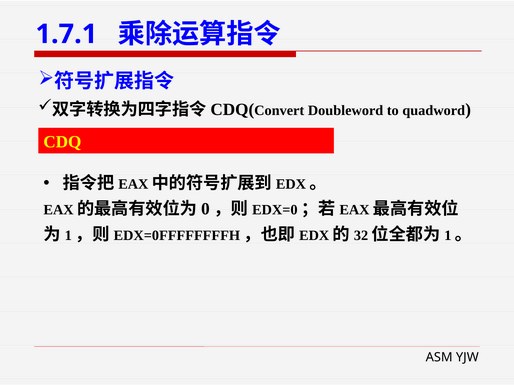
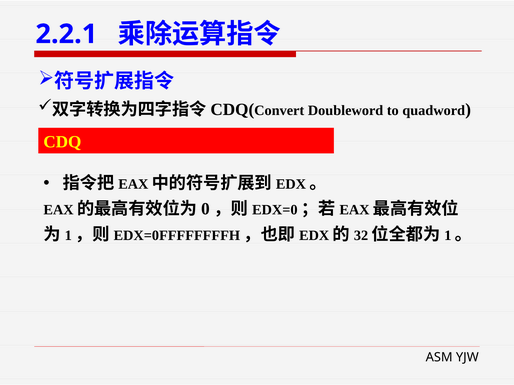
1.7.1: 1.7.1 -> 2.2.1
